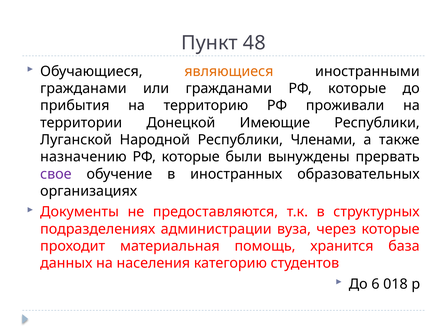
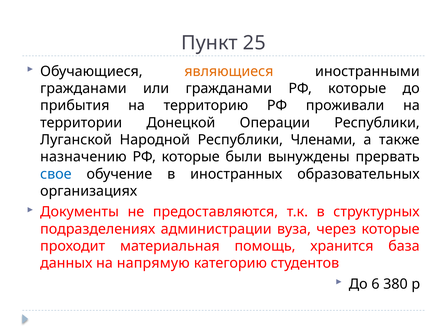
48: 48 -> 25
Имеющие: Имеющие -> Операции
свое colour: purple -> blue
населения: населения -> напрямую
018: 018 -> 380
